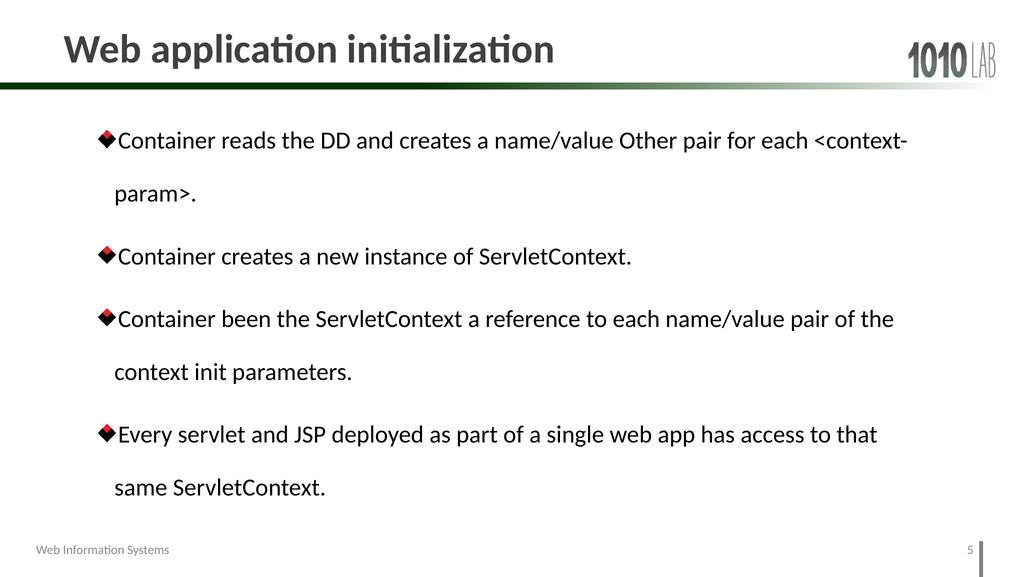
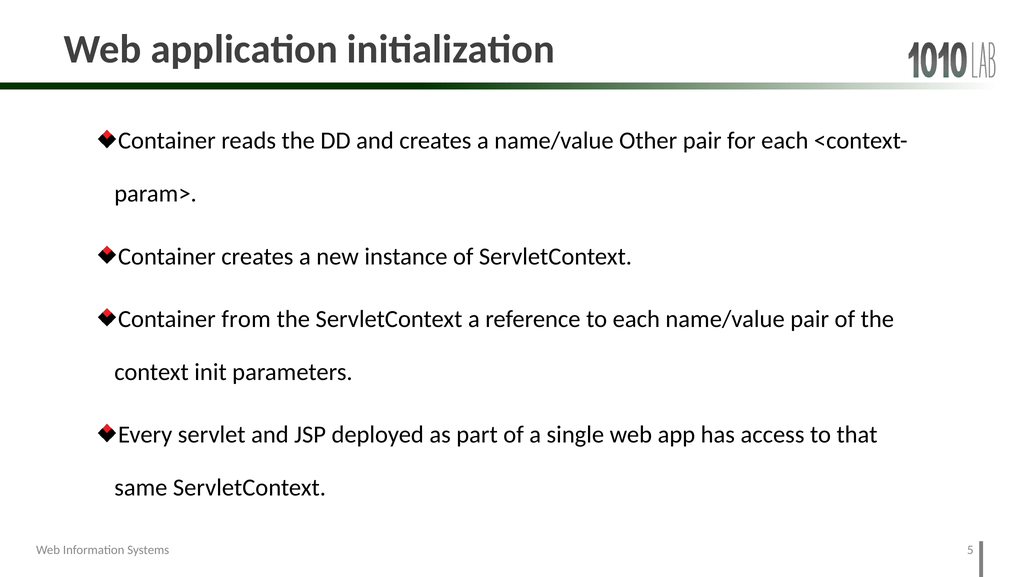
been: been -> from
